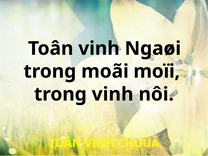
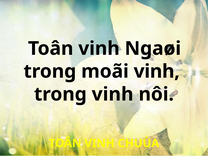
moãi moïi: moïi -> vinh
